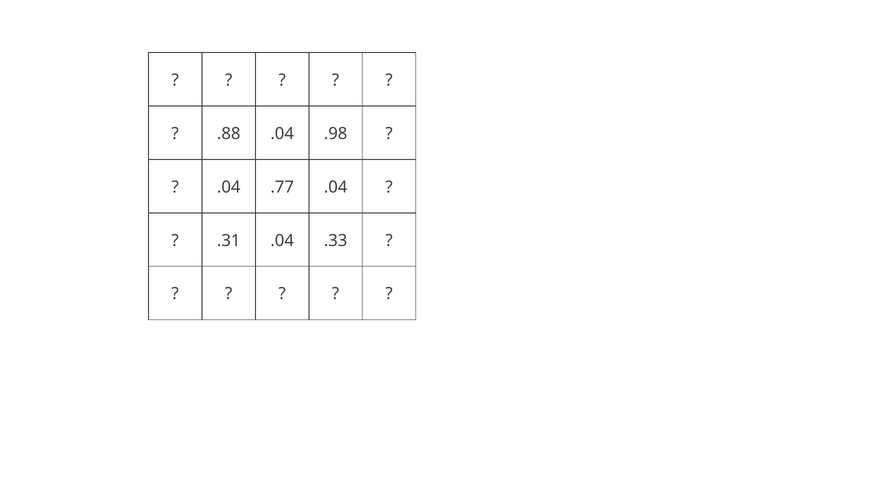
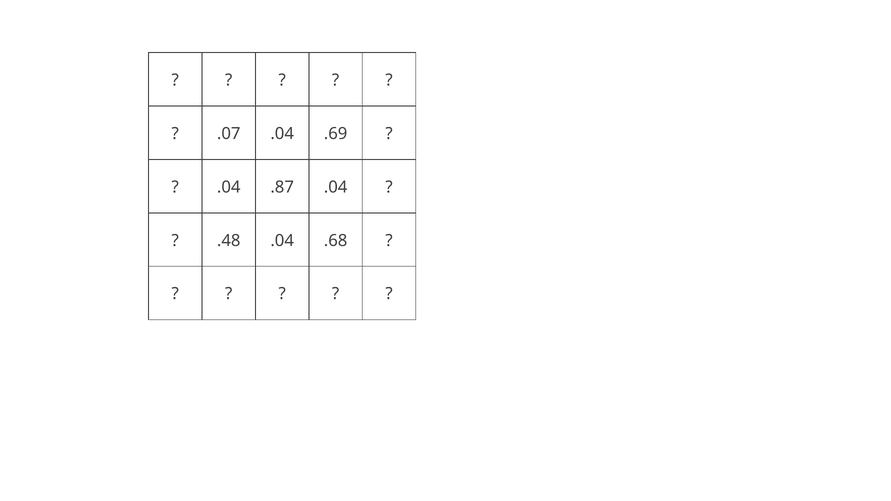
.88: .88 -> .07
.98: .98 -> .69
.77: .77 -> .87
.31: .31 -> .48
.33: .33 -> .68
